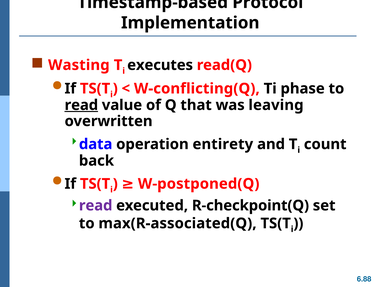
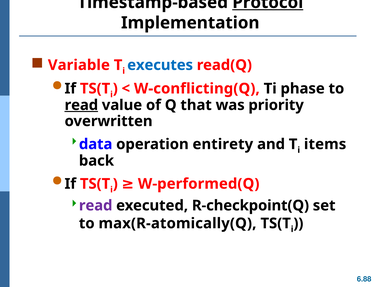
Protocol underline: none -> present
Wasting: Wasting -> Variable
executes colour: black -> blue
leaving: leaving -> priority
count: count -> items
W-postponed(Q: W-postponed(Q -> W-performed(Q
max(R-associated(Q: max(R-associated(Q -> max(R-atomically(Q
